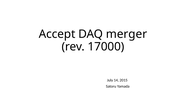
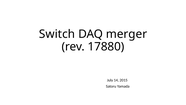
Accept: Accept -> Switch
17000: 17000 -> 17880
